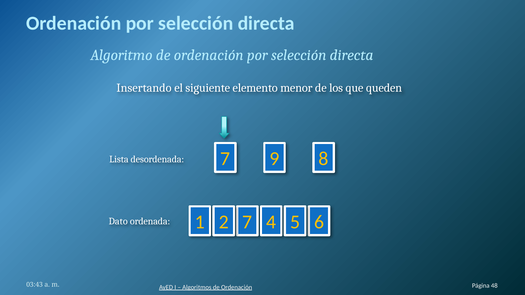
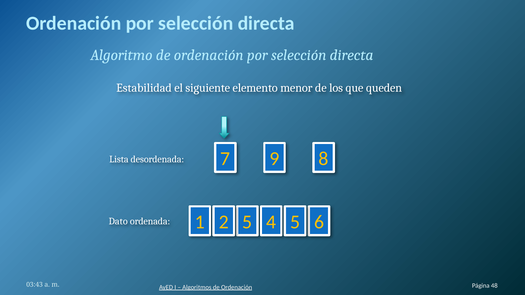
Insertando: Insertando -> Estabilidad
1 7: 7 -> 5
